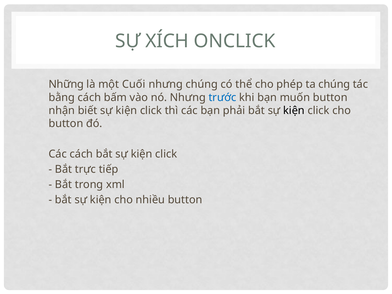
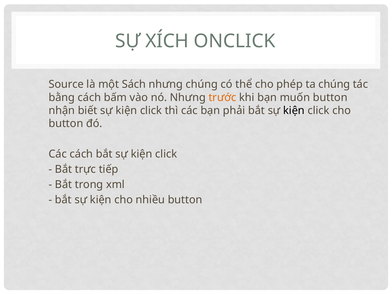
Những: Những -> Source
Cuối: Cuối -> Sách
trước colour: blue -> orange
